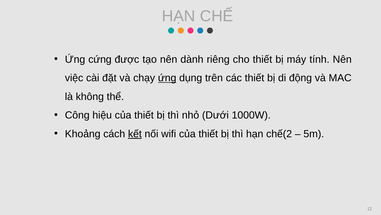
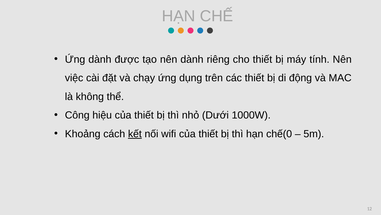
Ứng cứng: cứng -> dành
ứng at (167, 78) underline: present -> none
chế(2: chế(2 -> chế(0
